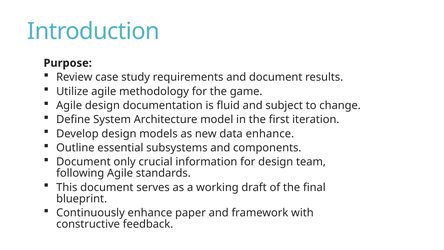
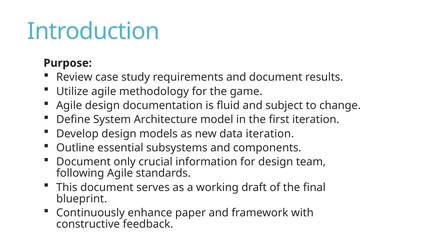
data enhance: enhance -> iteration
